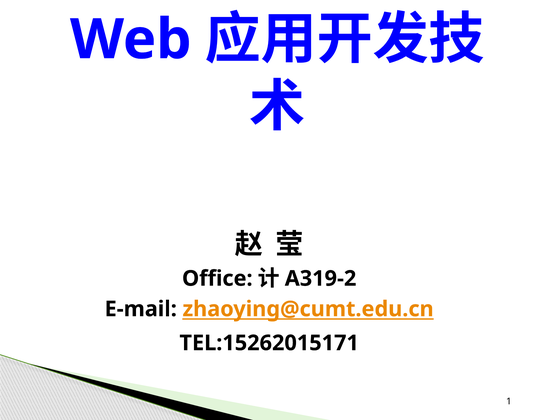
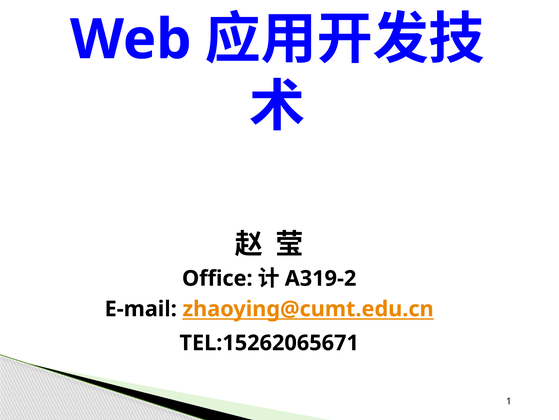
TEL:15262015171: TEL:15262015171 -> TEL:15262065671
